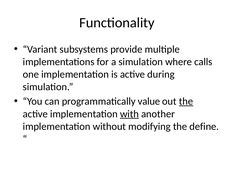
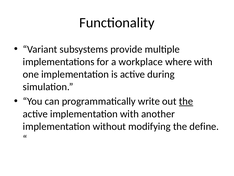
a simulation: simulation -> workplace
where calls: calls -> with
value: value -> write
with at (129, 114) underline: present -> none
